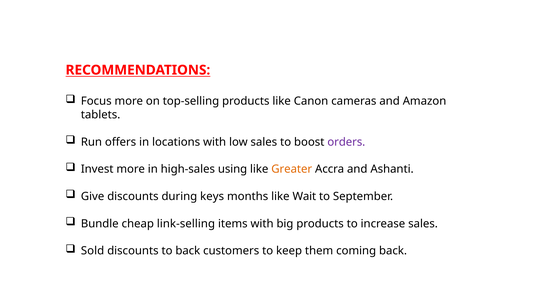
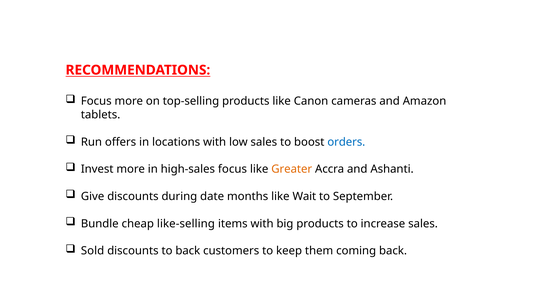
orders colour: purple -> blue
high-sales using: using -> focus
keys: keys -> date
link-selling: link-selling -> like-selling
